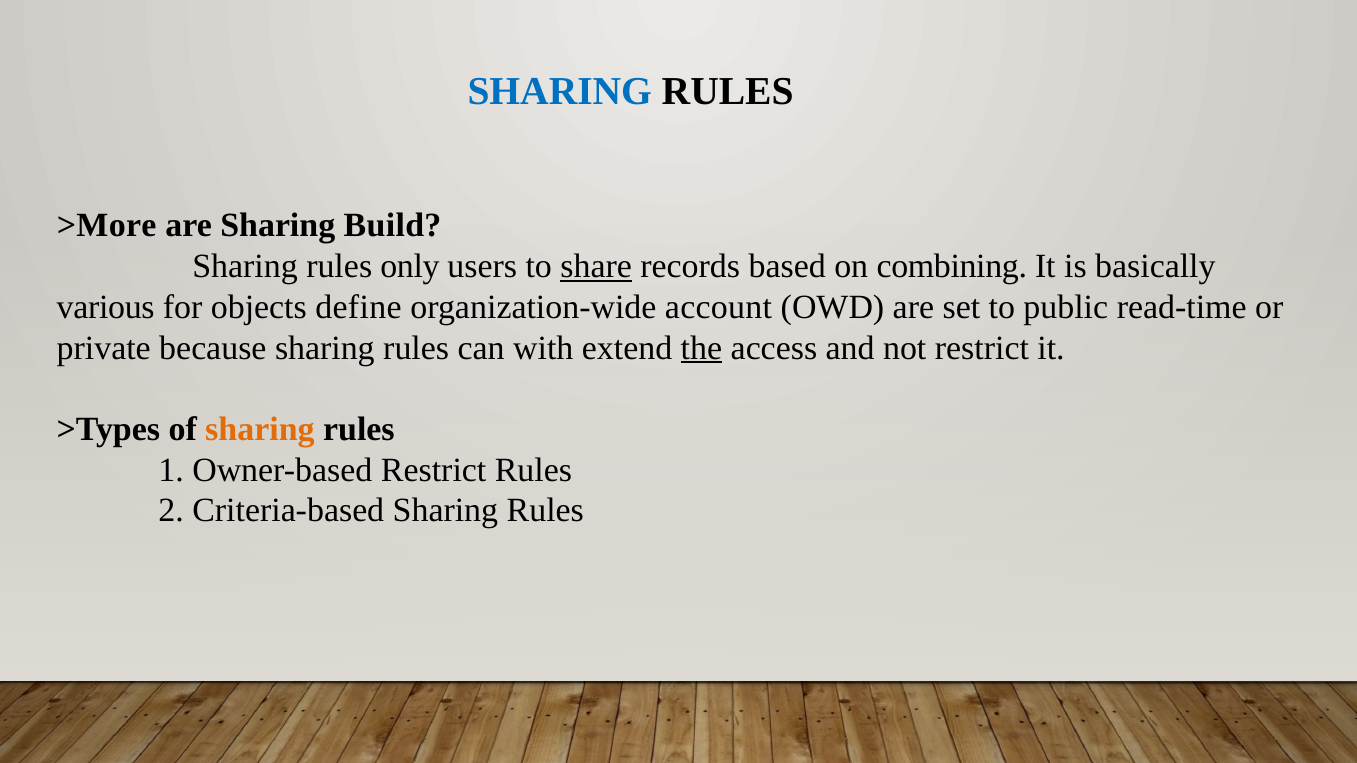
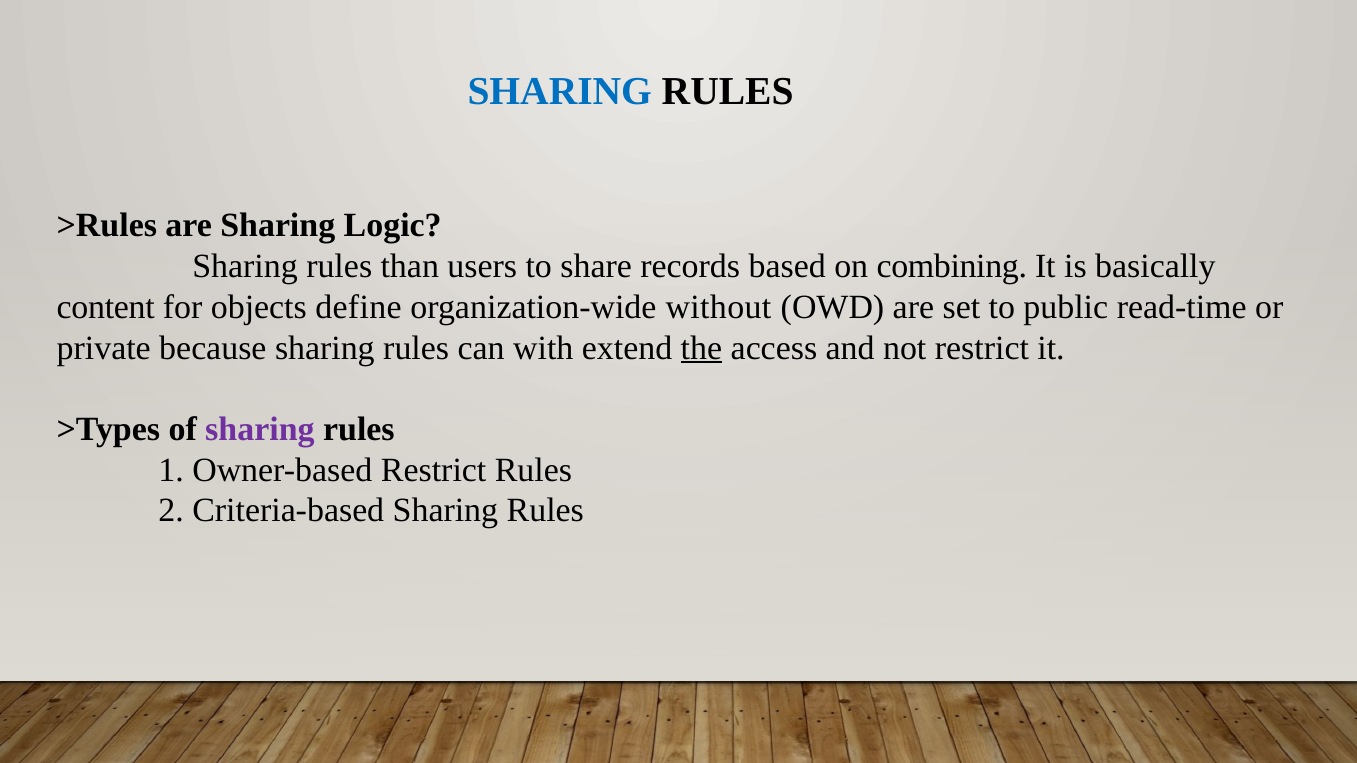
>More: >More -> >Rules
Build: Build -> Logic
only: only -> than
share underline: present -> none
various: various -> content
account: account -> without
sharing at (260, 429) colour: orange -> purple
